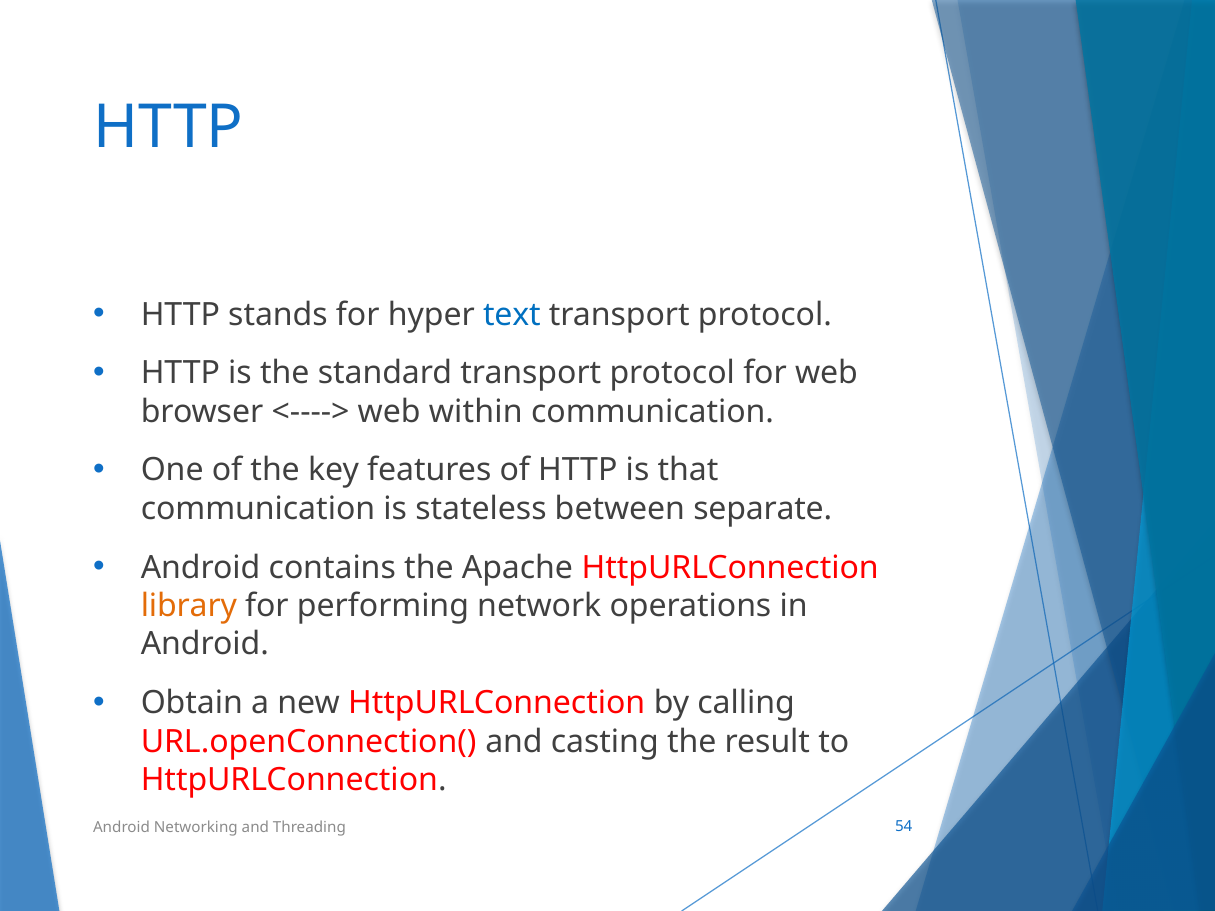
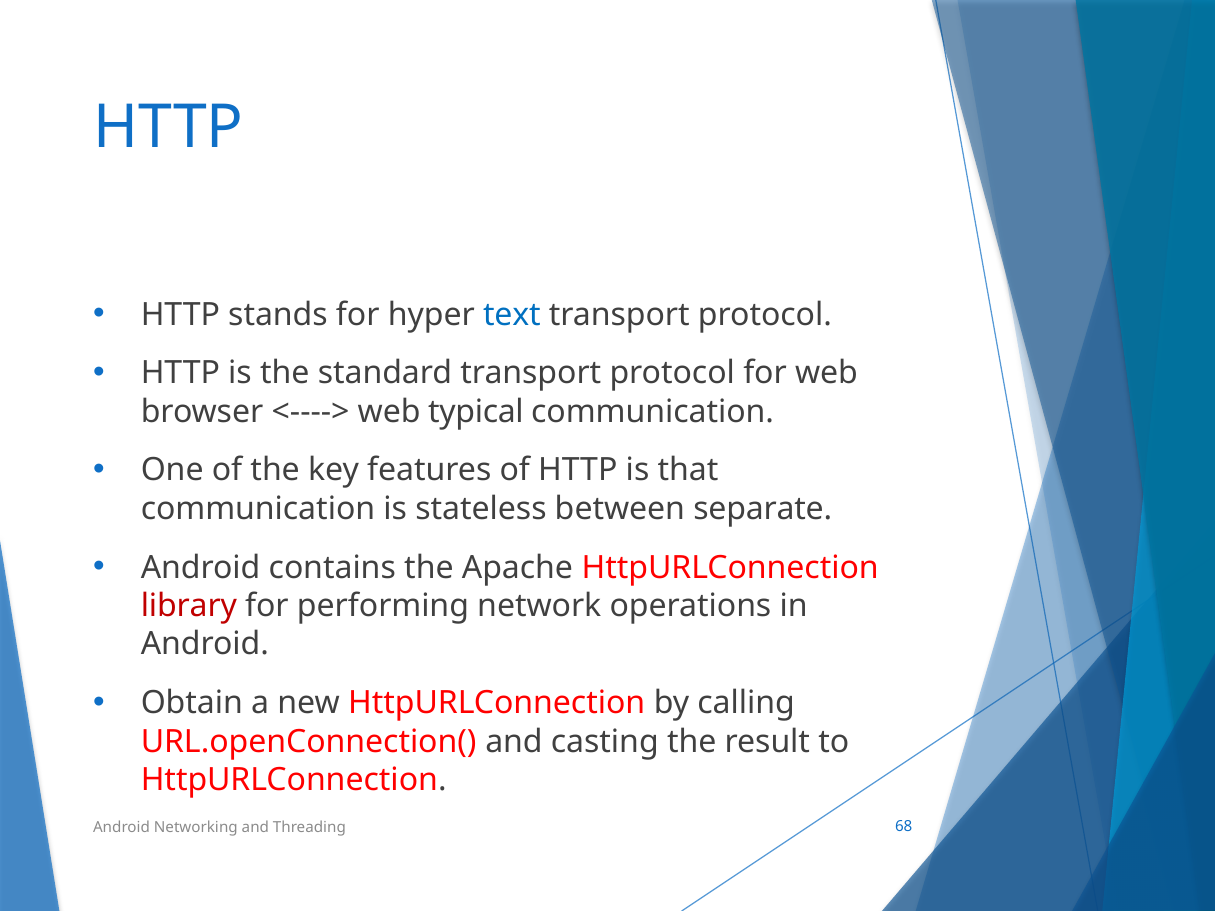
within: within -> typical
library colour: orange -> red
54: 54 -> 68
